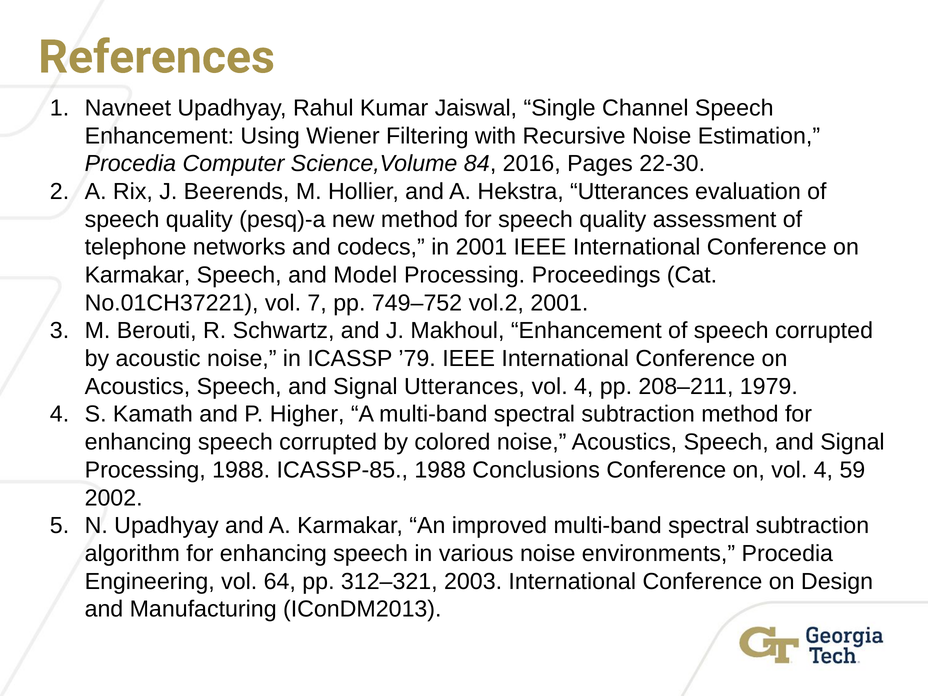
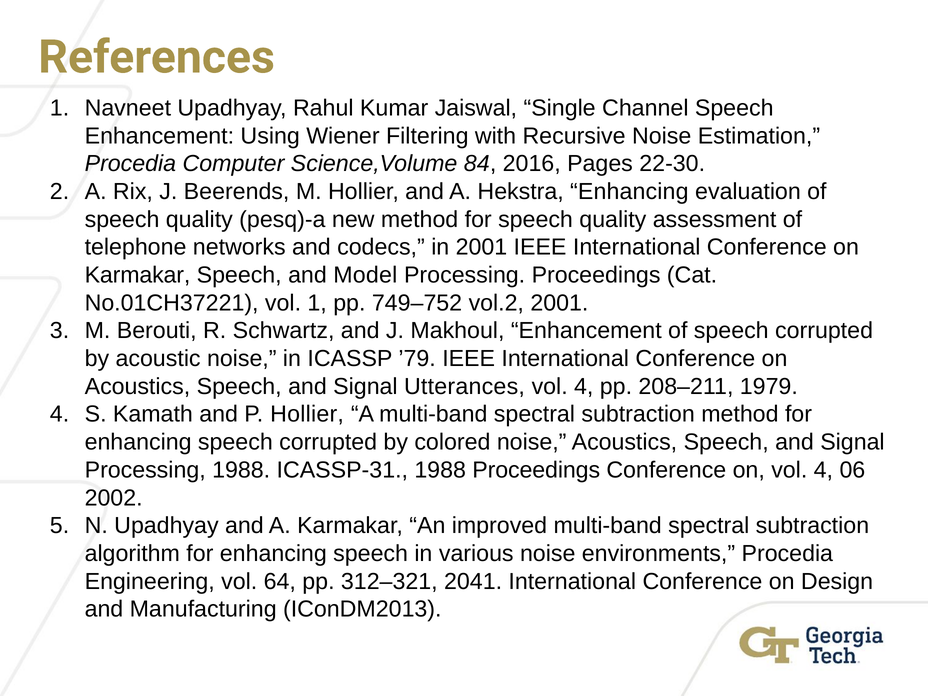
Hekstra Utterances: Utterances -> Enhancing
vol 7: 7 -> 1
P Higher: Higher -> Hollier
ICASSP-85: ICASSP-85 -> ICASSP-31
1988 Conclusions: Conclusions -> Proceedings
59: 59 -> 06
2003: 2003 -> 2041
